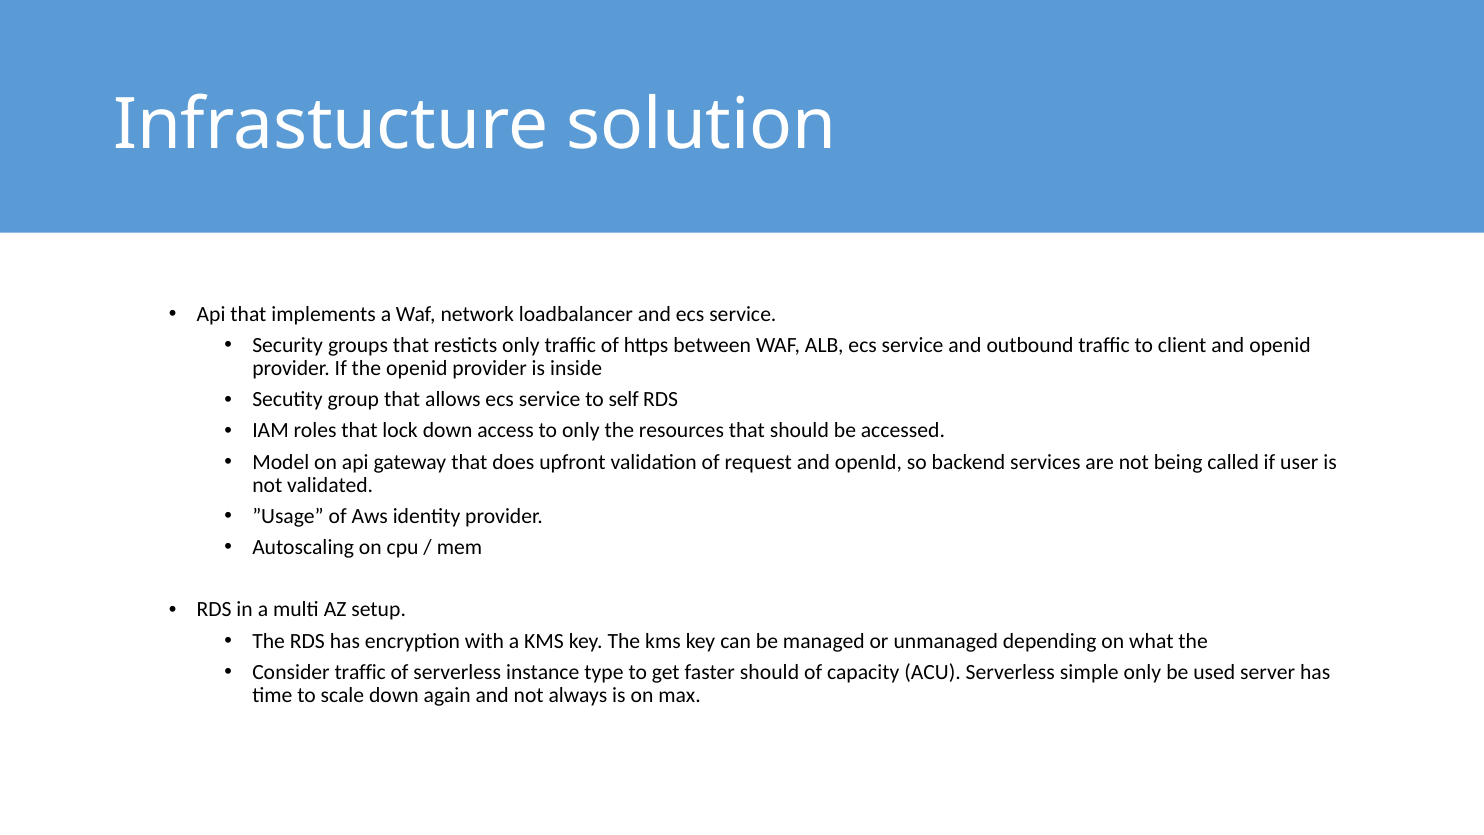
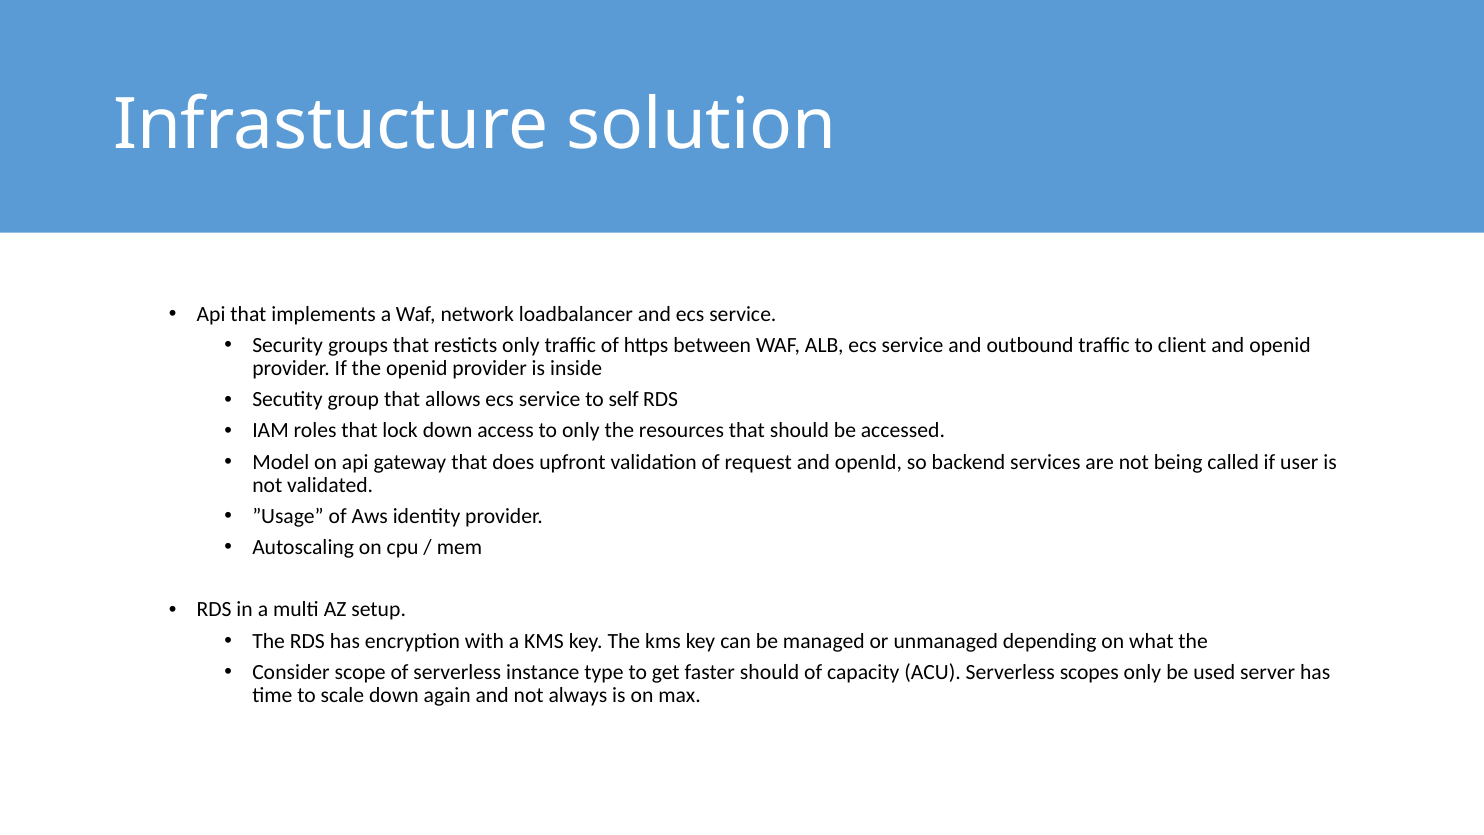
Consider traffic: traffic -> scope
simple: simple -> scopes
